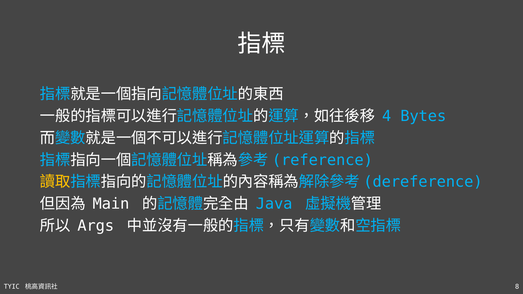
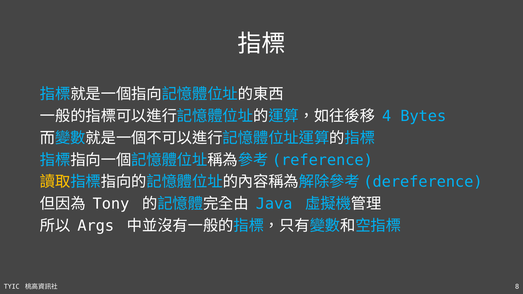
Main: Main -> Tony
